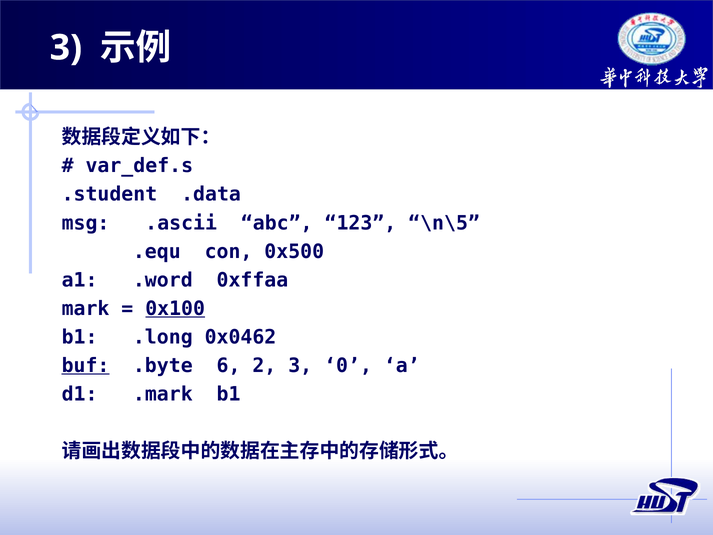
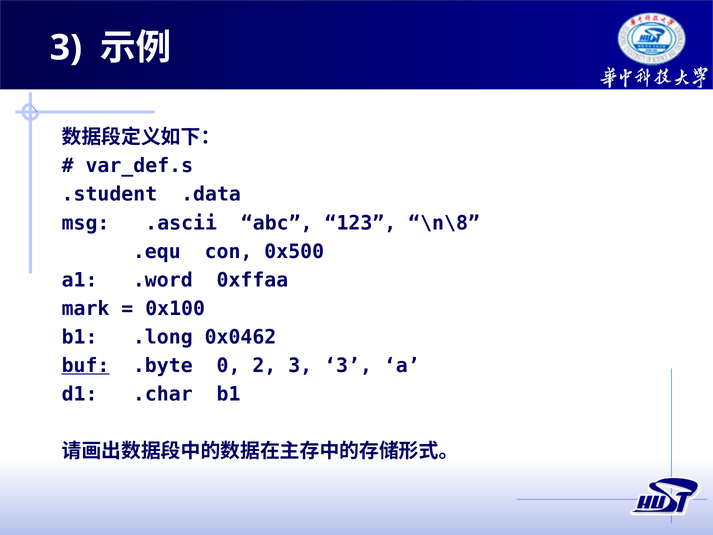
\n\5: \n\5 -> \n\8
0x100 underline: present -> none
6: 6 -> 0
3 0: 0 -> 3
.mark: .mark -> .char
